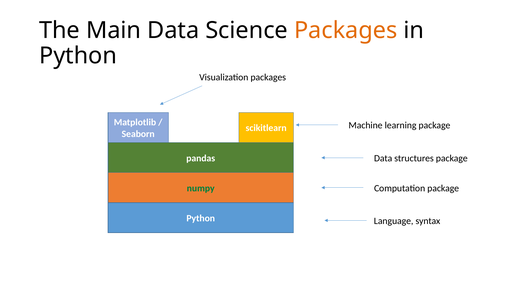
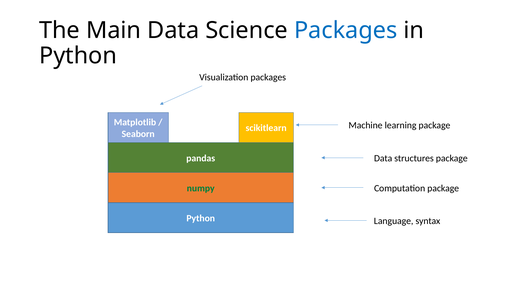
Packages at (346, 30) colour: orange -> blue
